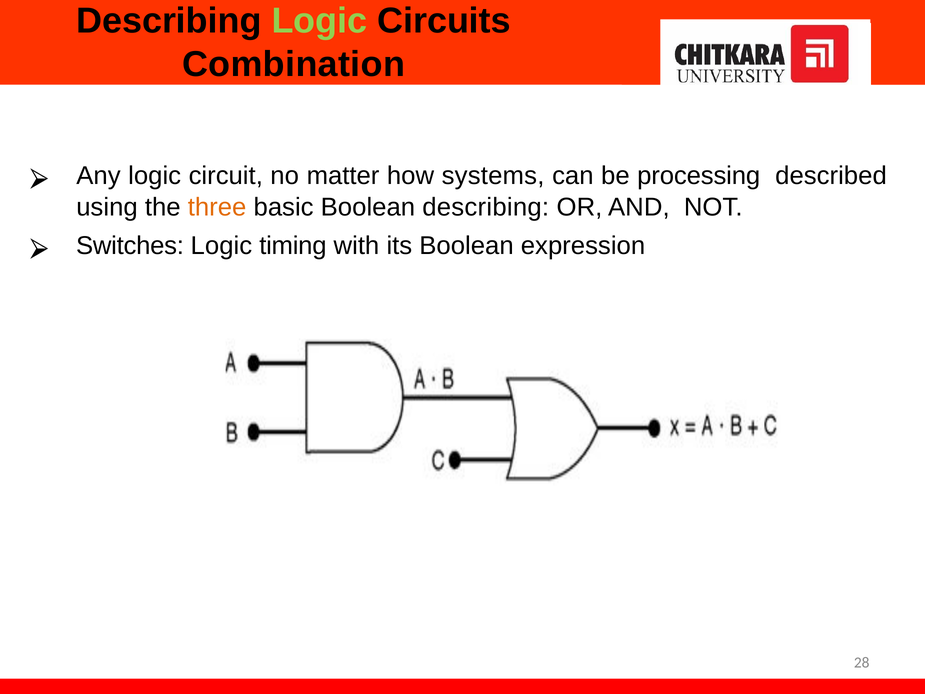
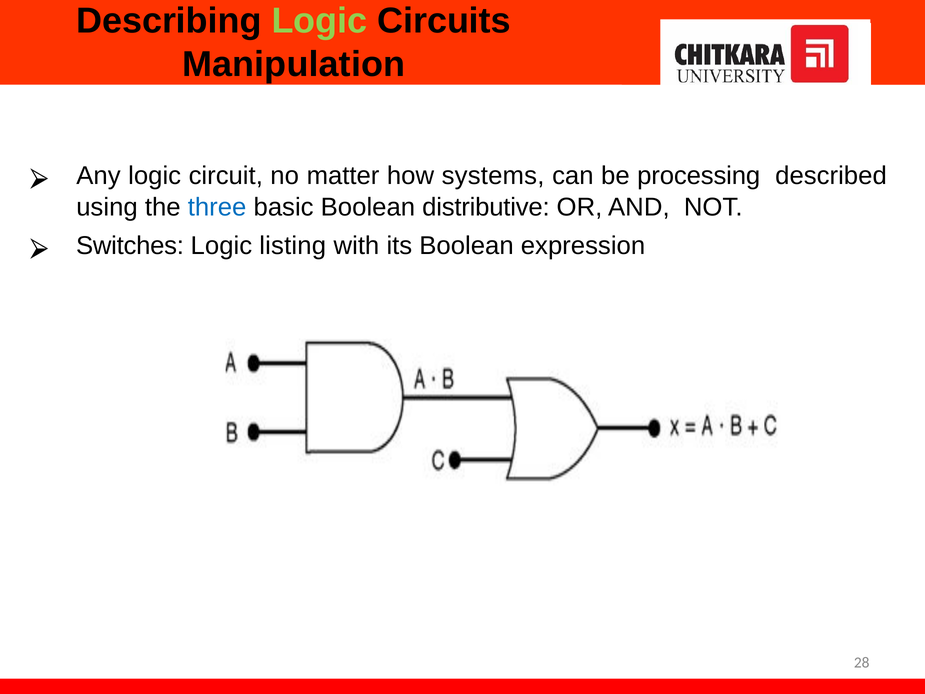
Combination: Combination -> Manipulation
three colour: orange -> blue
Boolean describing: describing -> distributive
timing: timing -> listing
